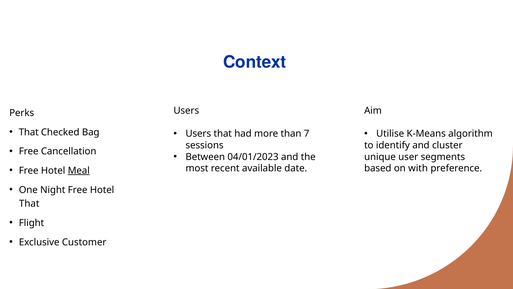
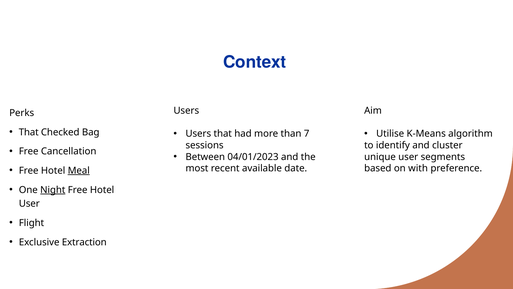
Night underline: none -> present
That at (29, 203): That -> User
Customer: Customer -> Extraction
